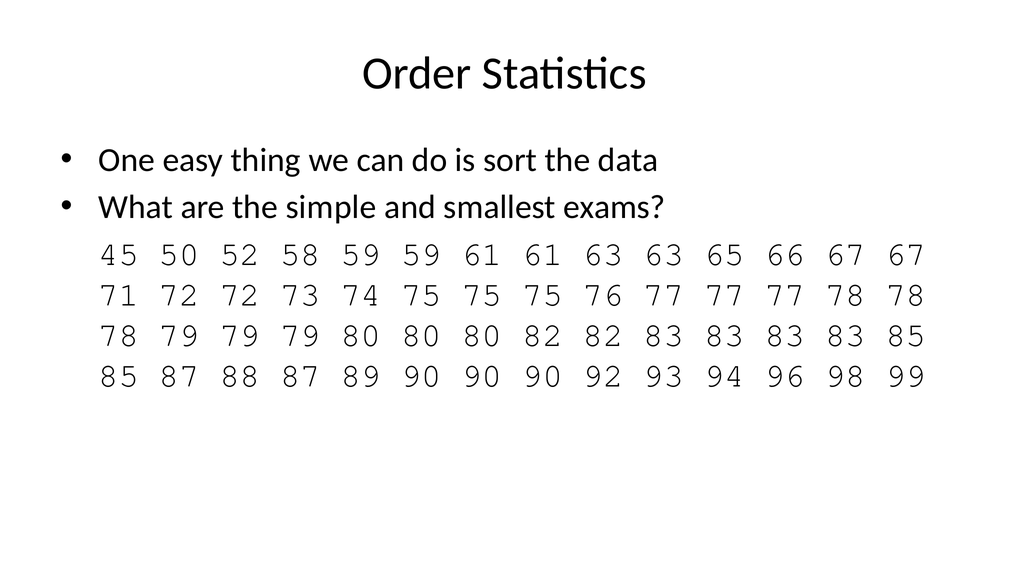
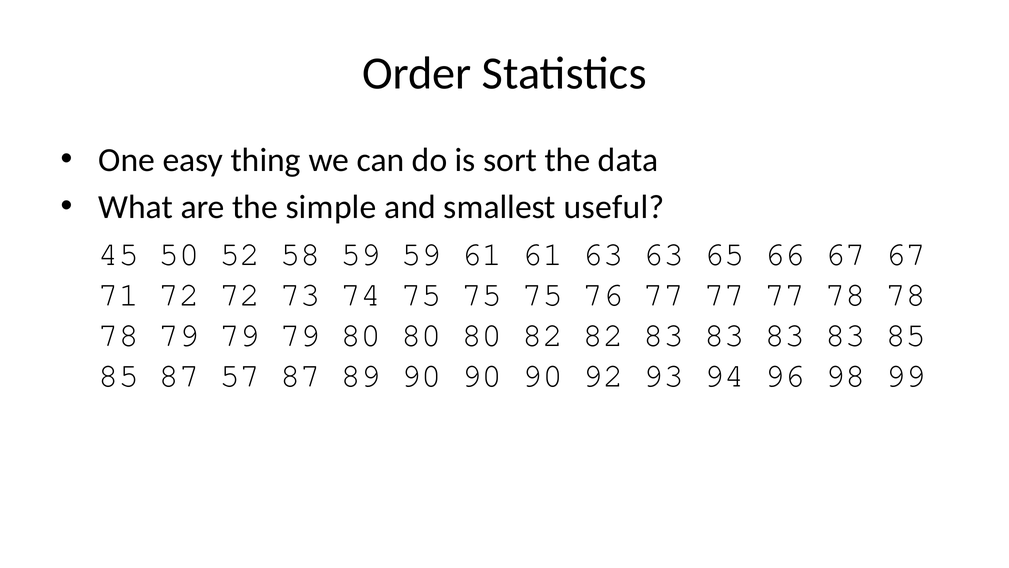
exams: exams -> useful
88: 88 -> 57
